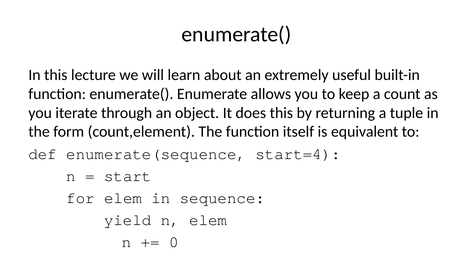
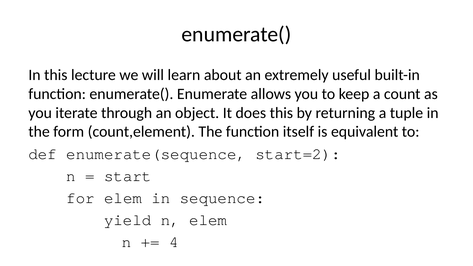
start=4: start=4 -> start=2
0 at (174, 242): 0 -> 4
